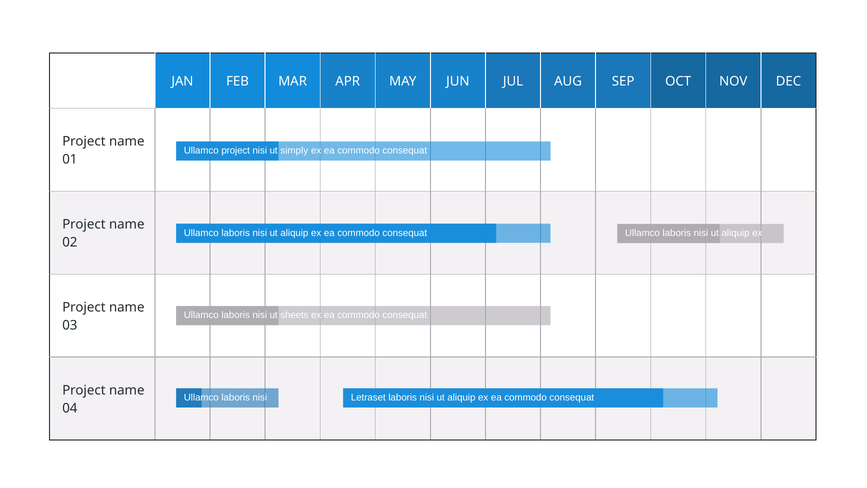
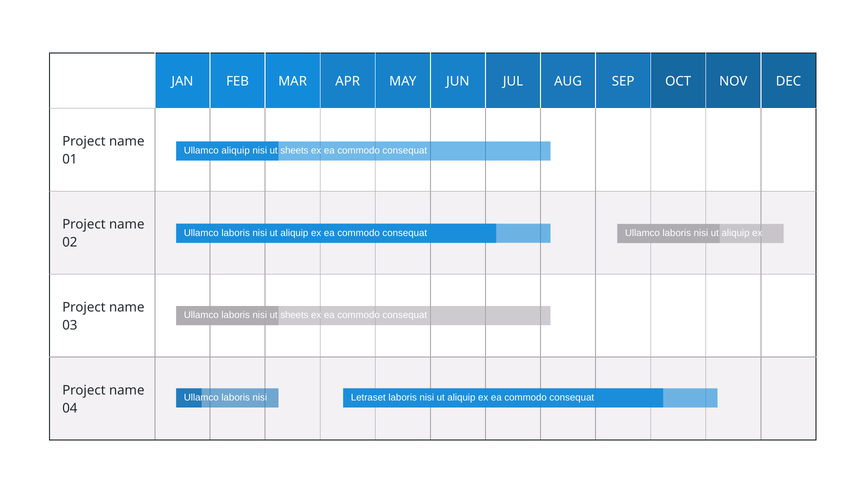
Ullamco project: project -> aliquip
simply at (294, 151): simply -> sheets
